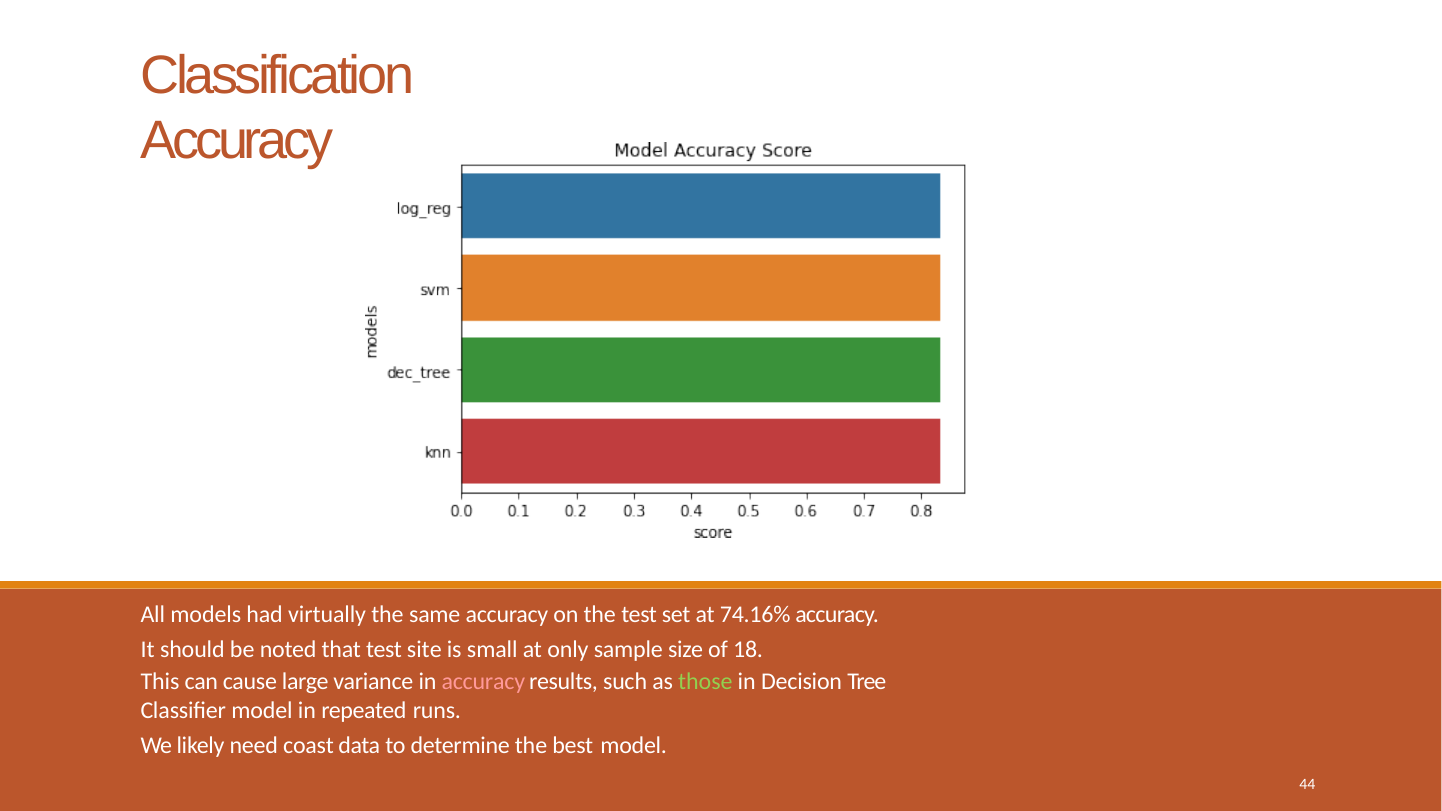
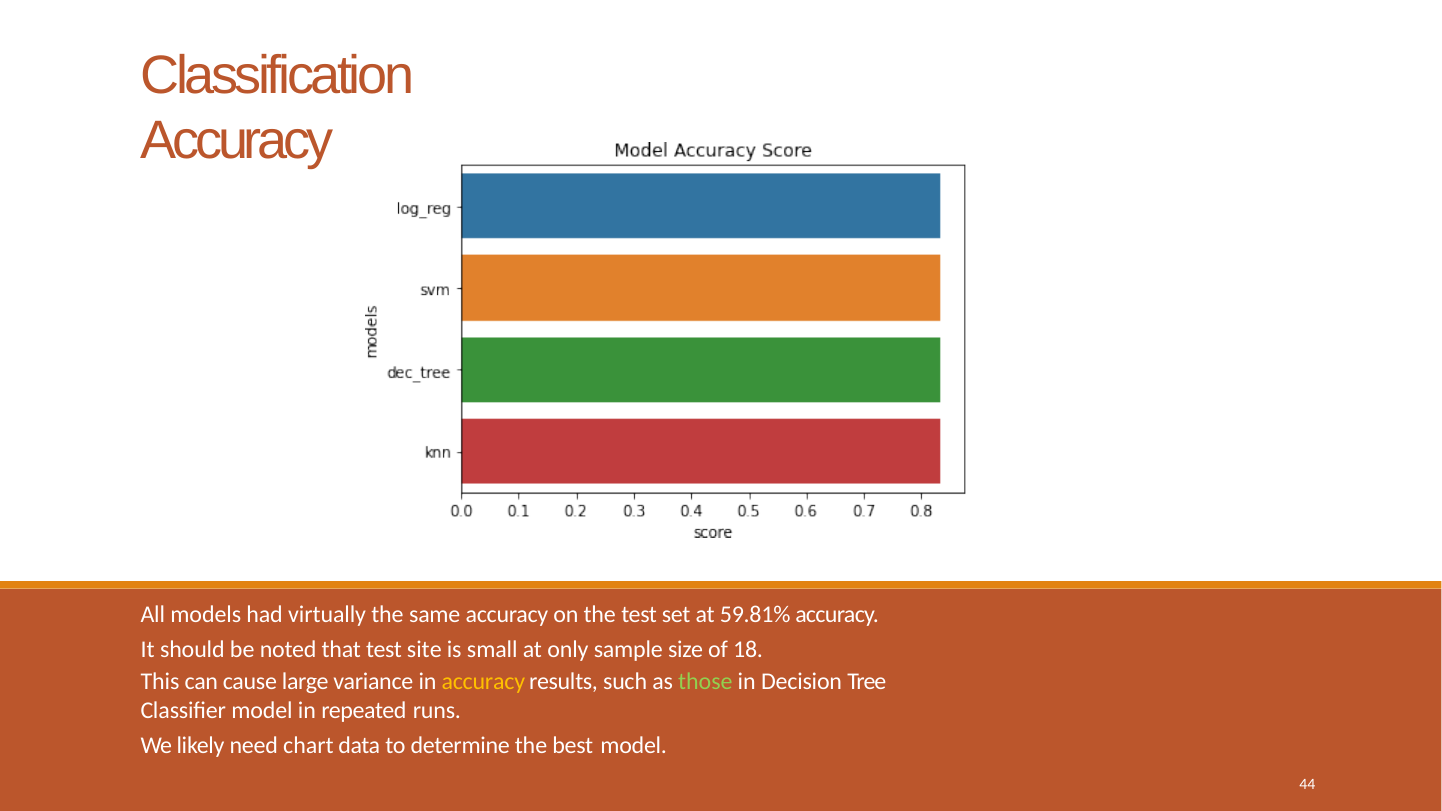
74.16%: 74.16% -> 59.81%
accuracy at (483, 682) colour: pink -> yellow
coast: coast -> chart
